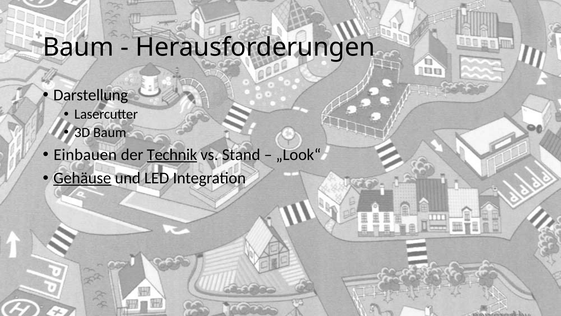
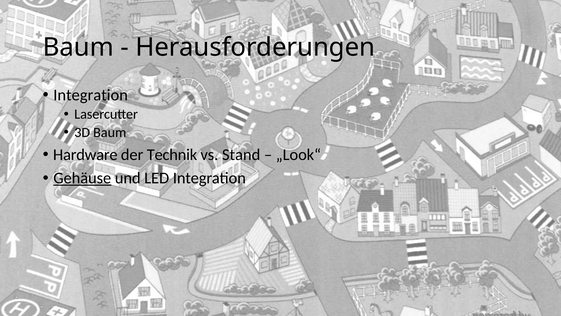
Darstellung at (91, 95): Darstellung -> Integration
Einbauen: Einbauen -> Hardware
Technik underline: present -> none
